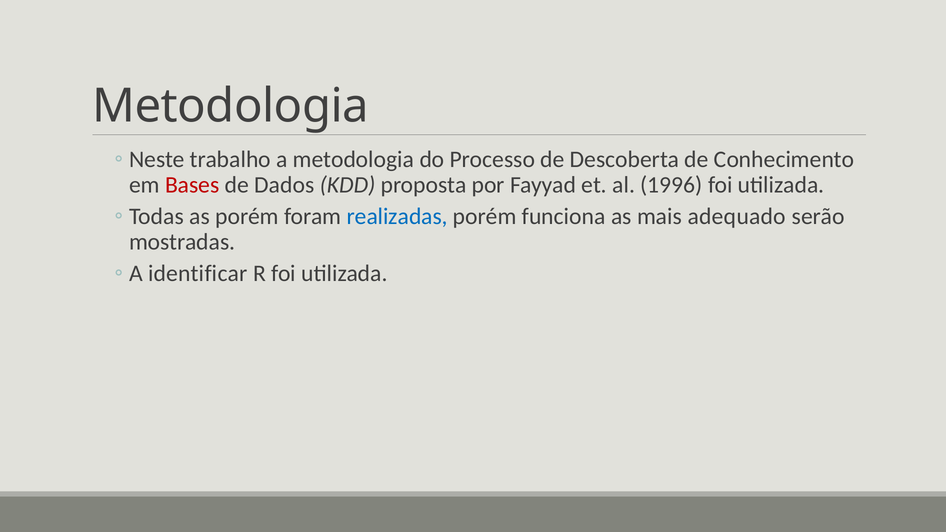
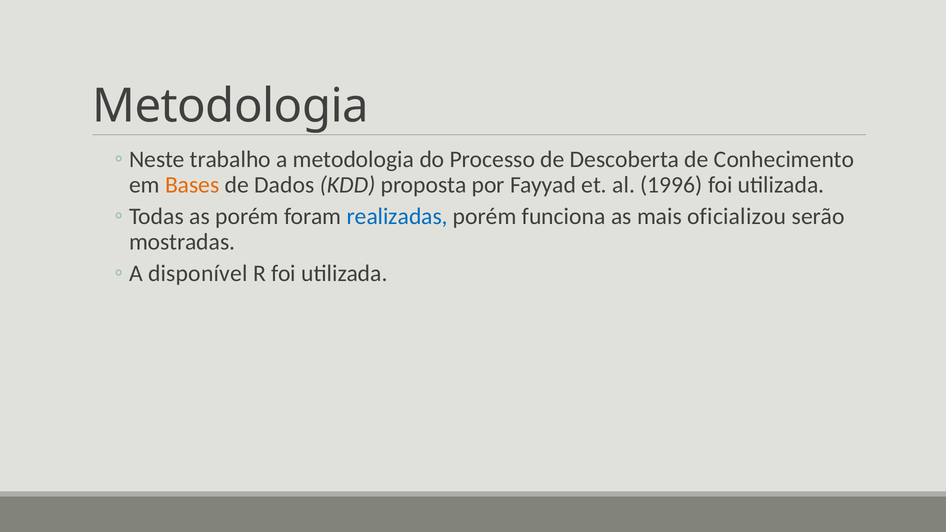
Bases colour: red -> orange
adequado: adequado -> oficializou
identificar: identificar -> disponível
